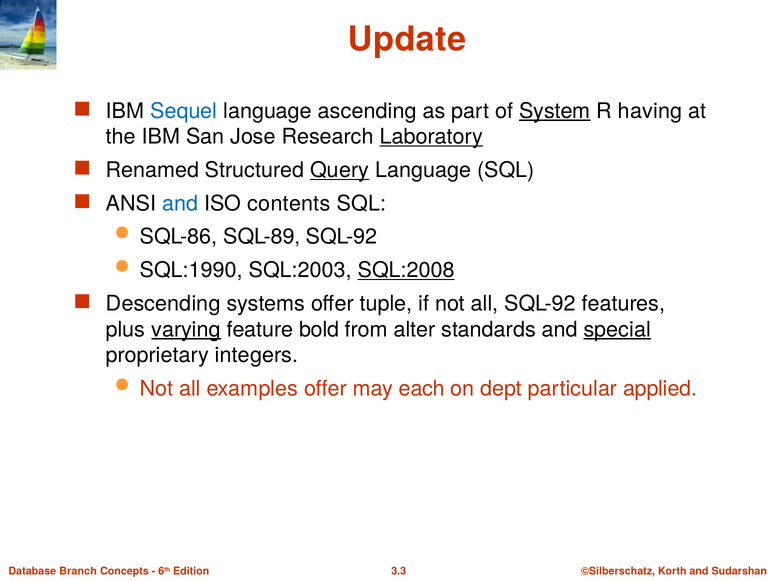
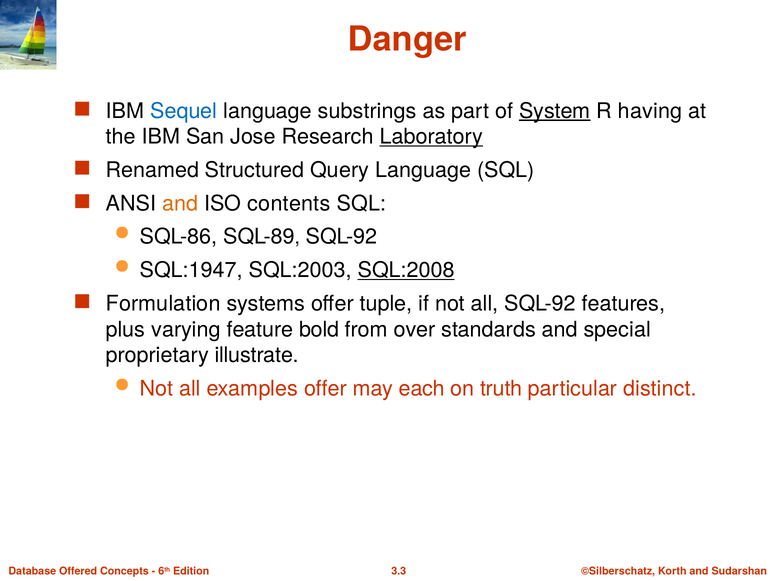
Update: Update -> Danger
ascending: ascending -> substrings
Query underline: present -> none
and at (180, 204) colour: blue -> orange
SQL:1990: SQL:1990 -> SQL:1947
Descending: Descending -> Formulation
varying underline: present -> none
alter: alter -> over
special underline: present -> none
integers: integers -> illustrate
dept: dept -> truth
applied: applied -> distinct
Branch: Branch -> Offered
